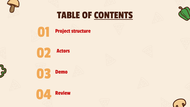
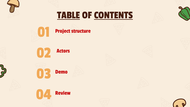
TABLE underline: none -> present
